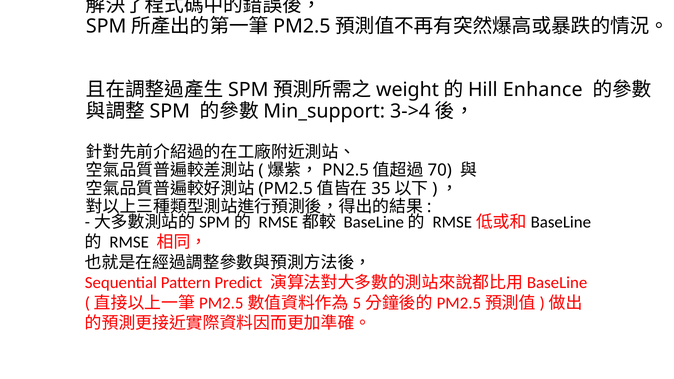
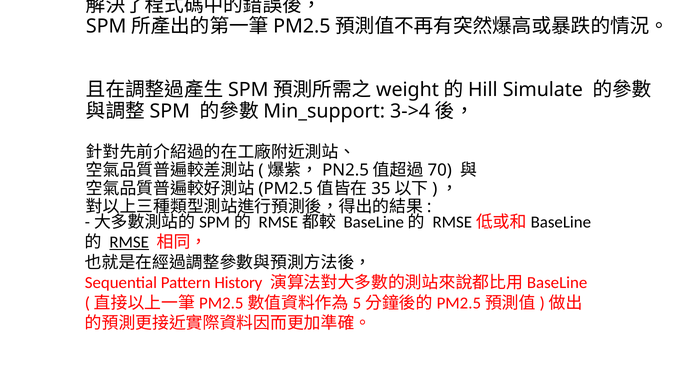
Enhance: Enhance -> Simulate
RMSE underline: none -> present
Predict: Predict -> History
